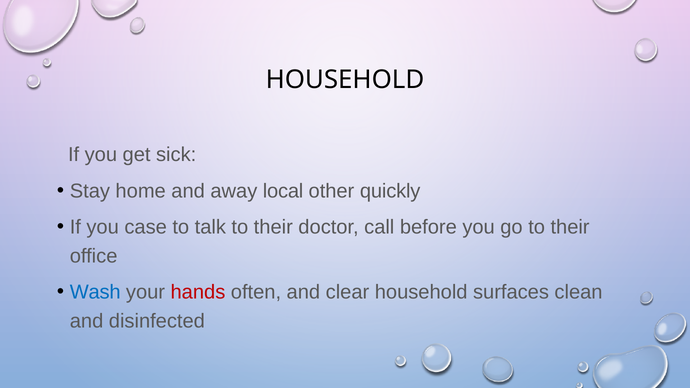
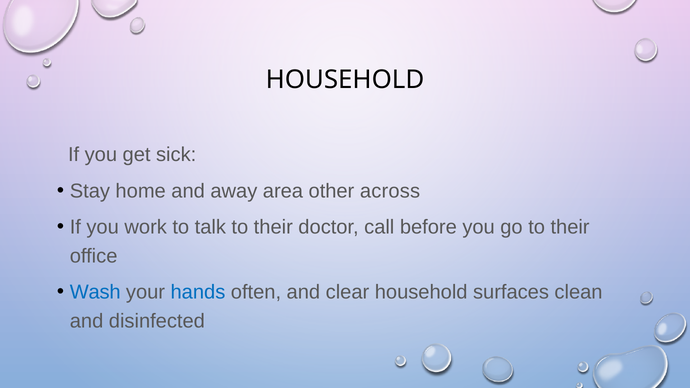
local: local -> area
quickly: quickly -> across
case: case -> work
hands colour: red -> blue
